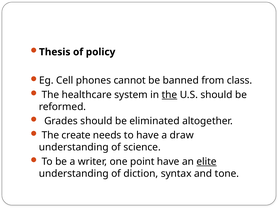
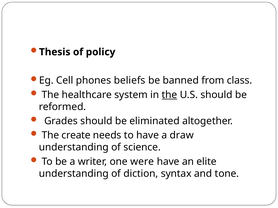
cannot: cannot -> beliefs
point: point -> were
elite underline: present -> none
